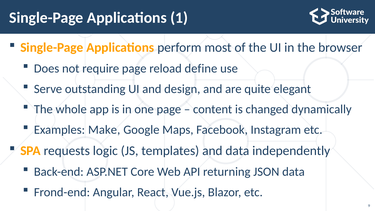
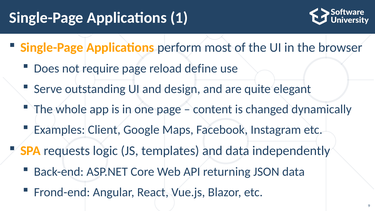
Make: Make -> Client
